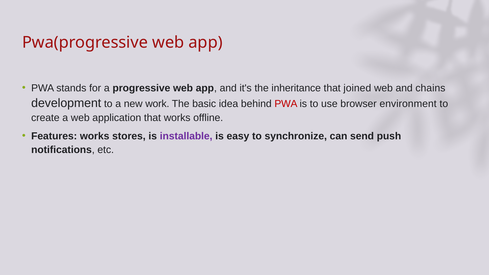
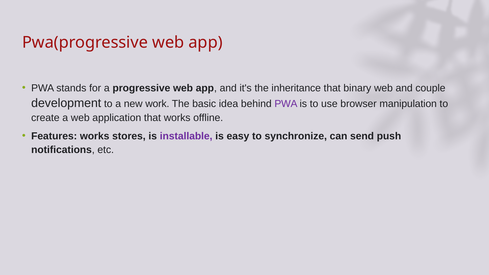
joined: joined -> binary
chains: chains -> couple
PWA at (286, 104) colour: red -> purple
environment: environment -> manipulation
